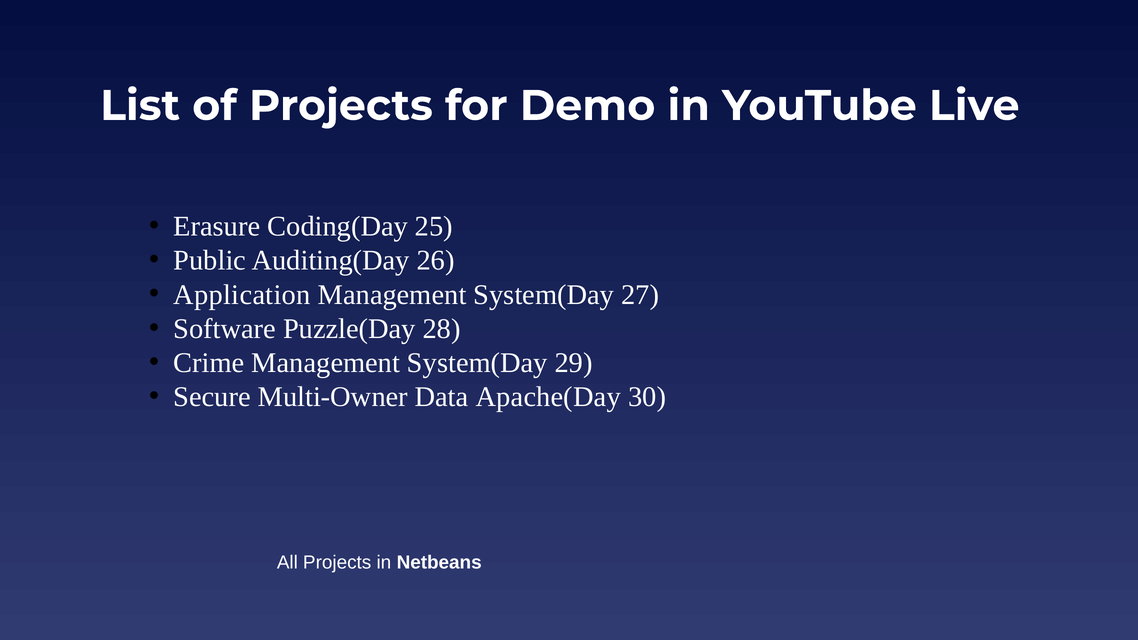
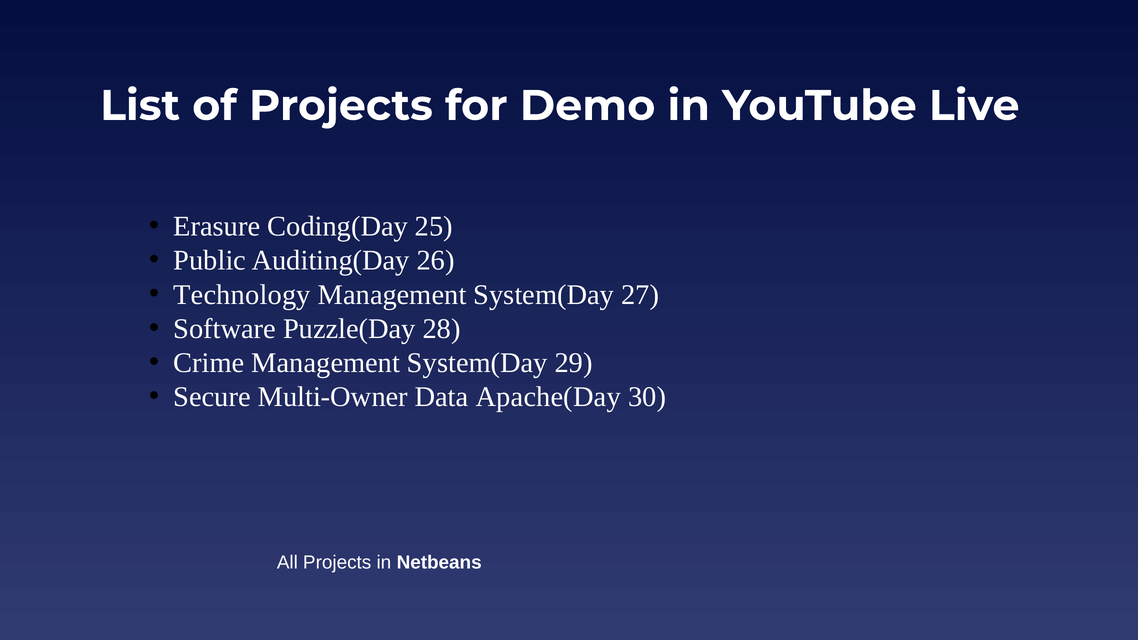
Application: Application -> Technology
